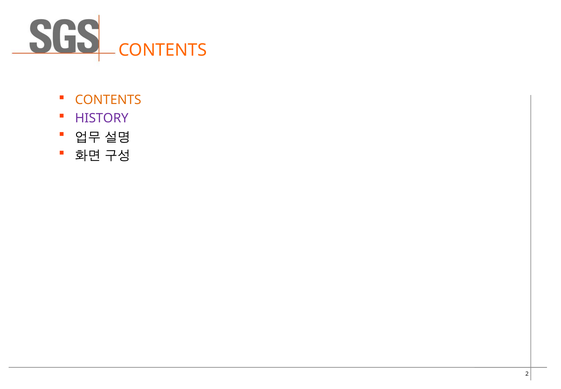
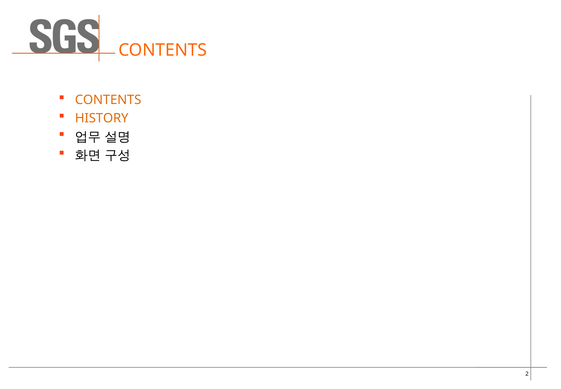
HISTORY colour: purple -> orange
